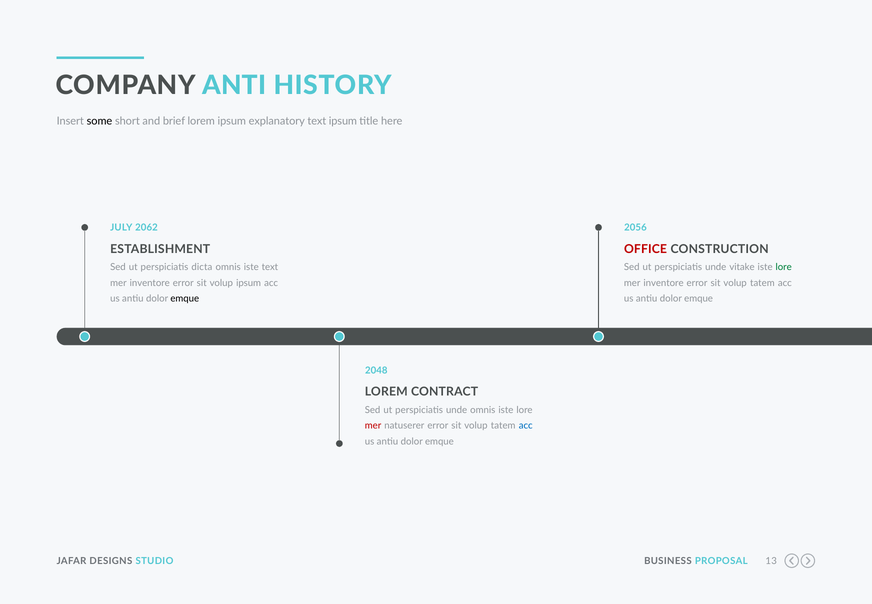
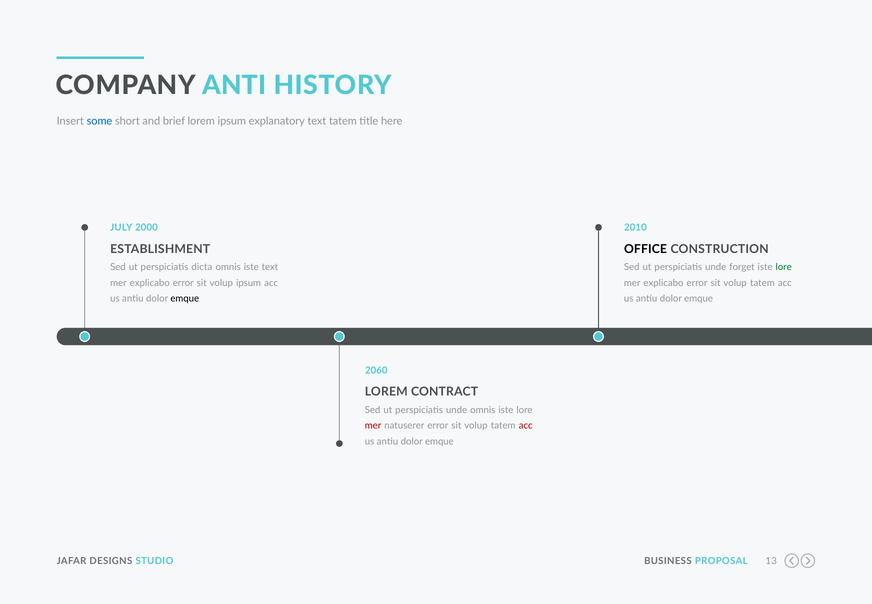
some colour: black -> blue
text ipsum: ipsum -> tatem
2062: 2062 -> 2000
2056: 2056 -> 2010
OFFICE colour: red -> black
vitake: vitake -> forget
inventore at (150, 283): inventore -> explicabo
inventore at (664, 283): inventore -> explicabo
2048: 2048 -> 2060
acc at (526, 425) colour: blue -> red
